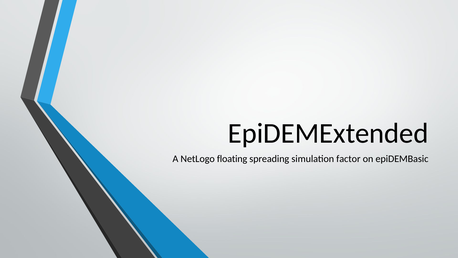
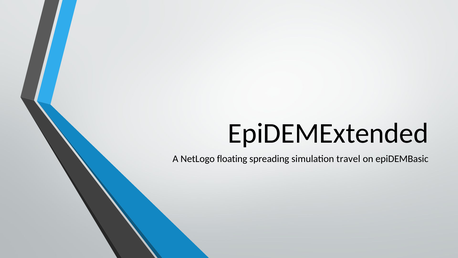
factor: factor -> travel
